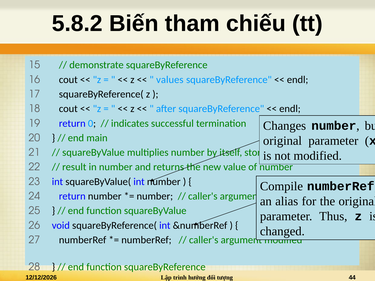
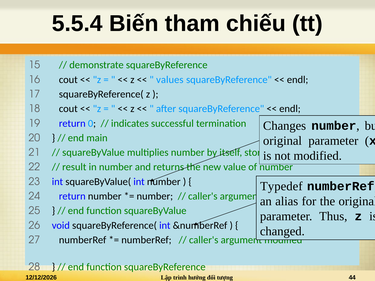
5.8.2: 5.8.2 -> 5.5.4
Compile: Compile -> Typedef
